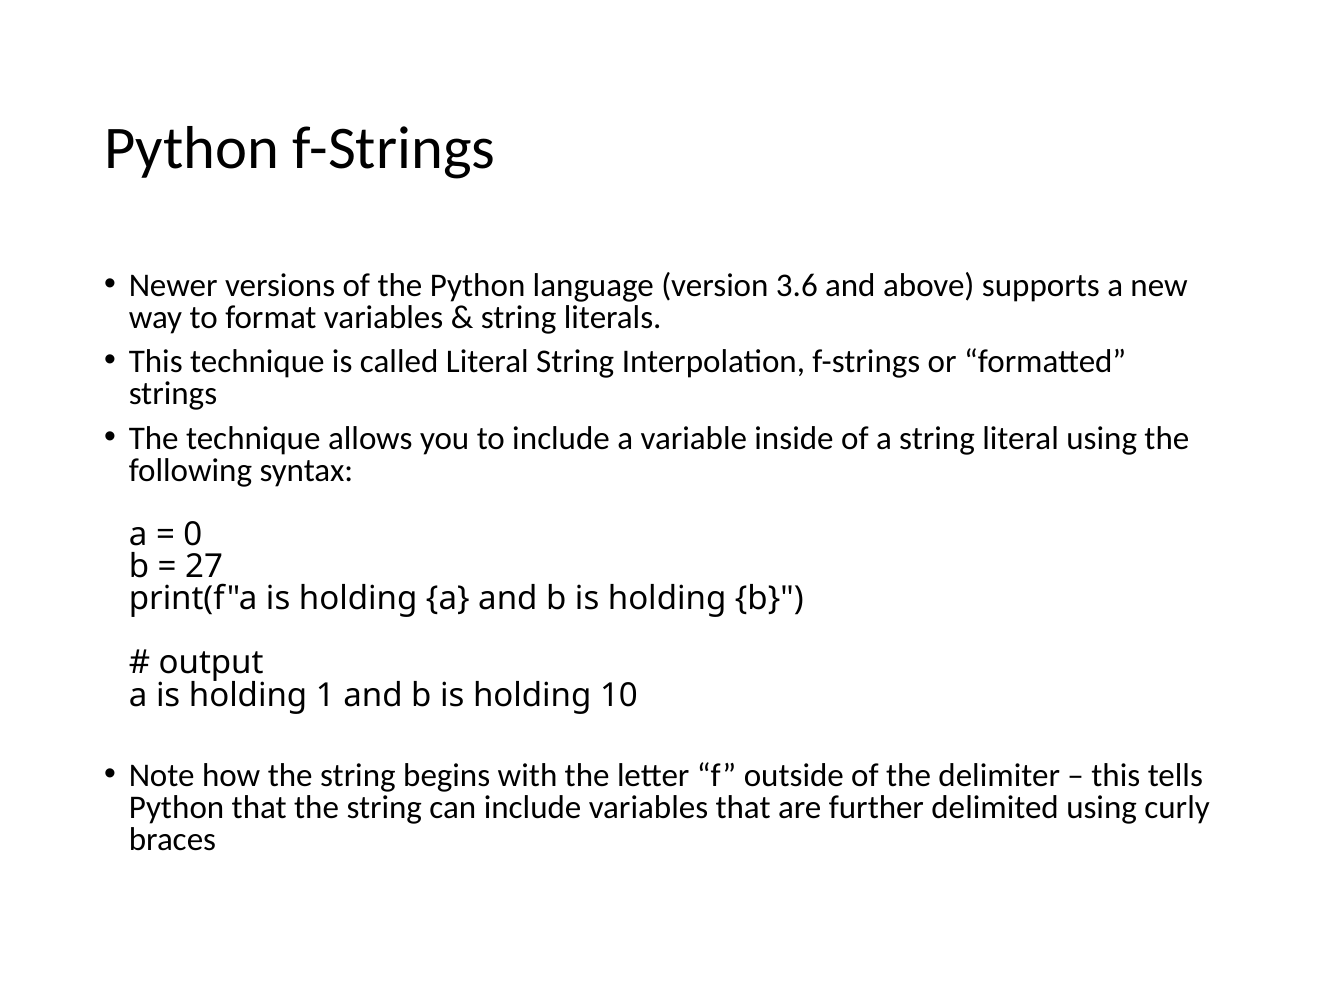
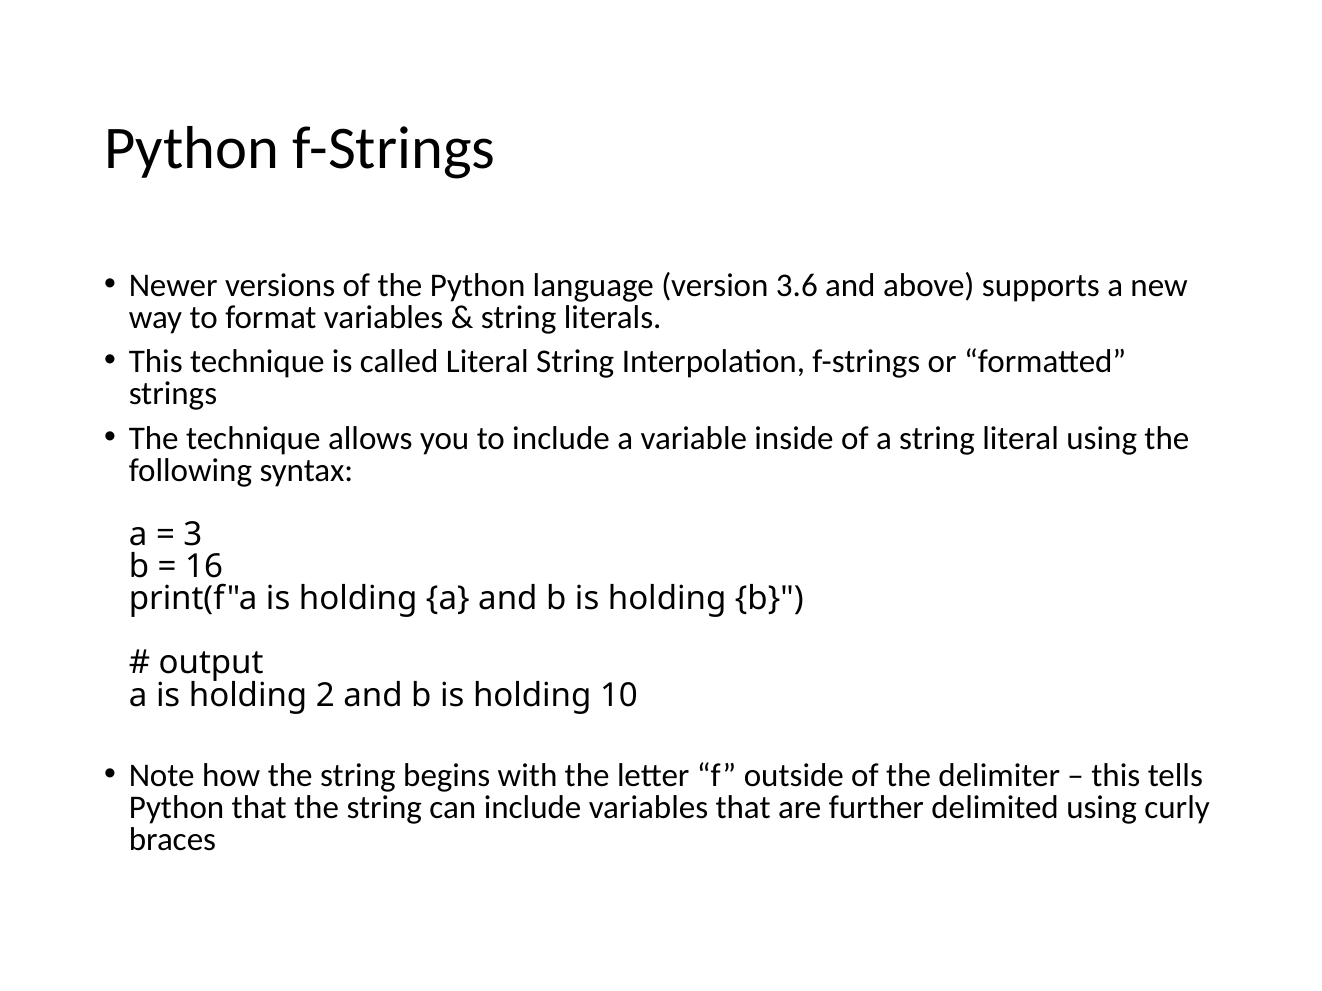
0: 0 -> 3
27: 27 -> 16
1: 1 -> 2
